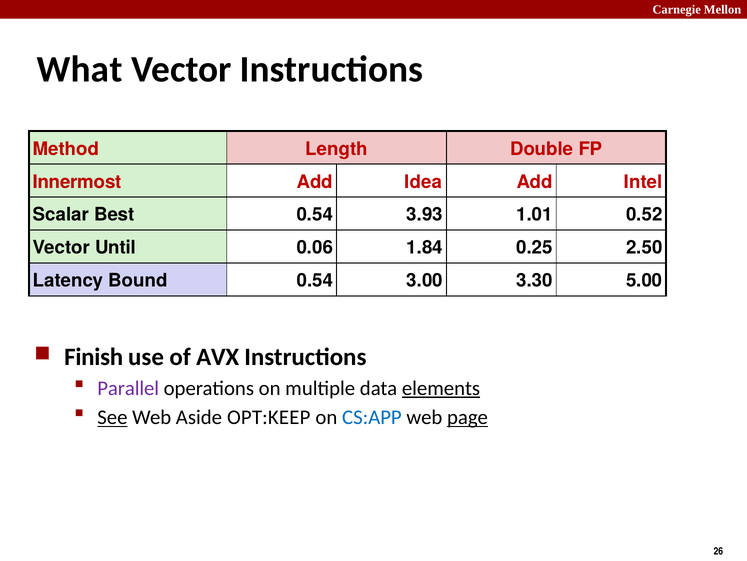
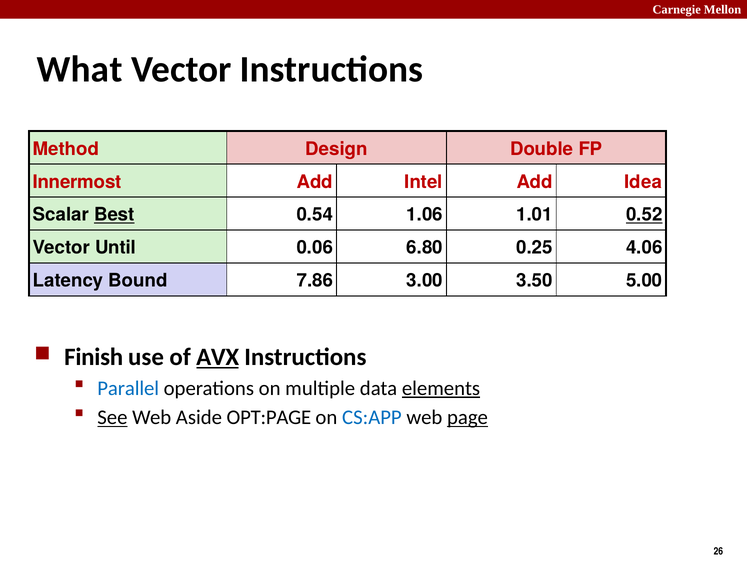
Length: Length -> Design
Idea: Idea -> Intel
Intel: Intel -> Idea
Best underline: none -> present
3.93: 3.93 -> 1.06
0.52 underline: none -> present
1.84: 1.84 -> 6.80
2.50: 2.50 -> 4.06
Bound 0.54: 0.54 -> 7.86
3.30: 3.30 -> 3.50
AVX underline: none -> present
Parallel colour: purple -> blue
OPT:KEEP: OPT:KEEP -> OPT:PAGE
